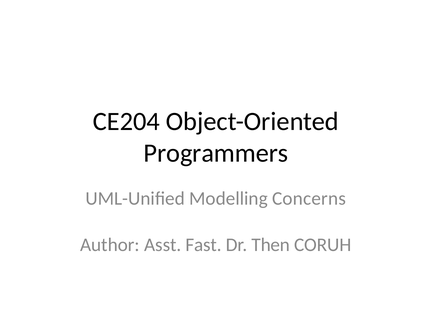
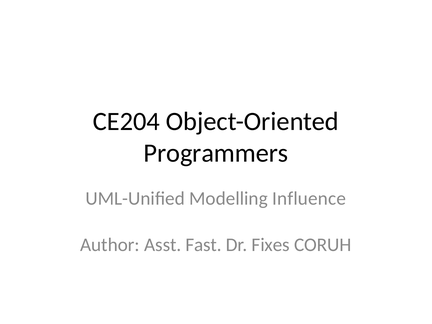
Concerns: Concerns -> Influence
Then: Then -> Fixes
